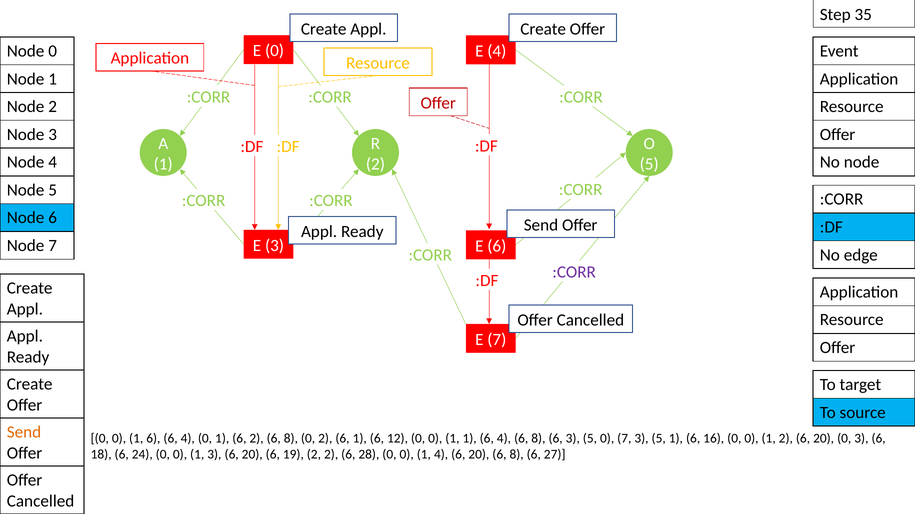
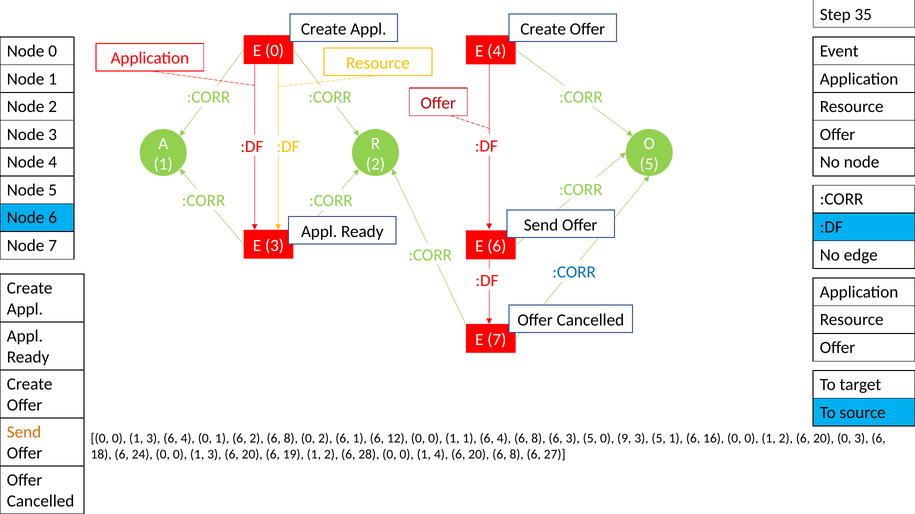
:CORR at (574, 273) colour: purple -> blue
6 at (153, 439): 6 -> 3
0 7: 7 -> 9
19 2: 2 -> 1
